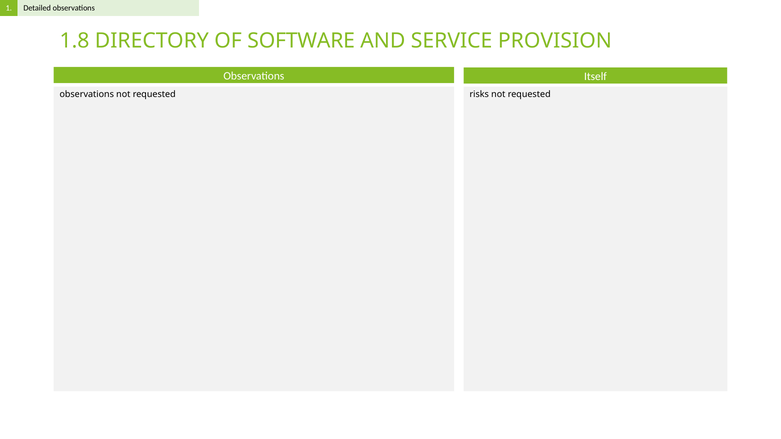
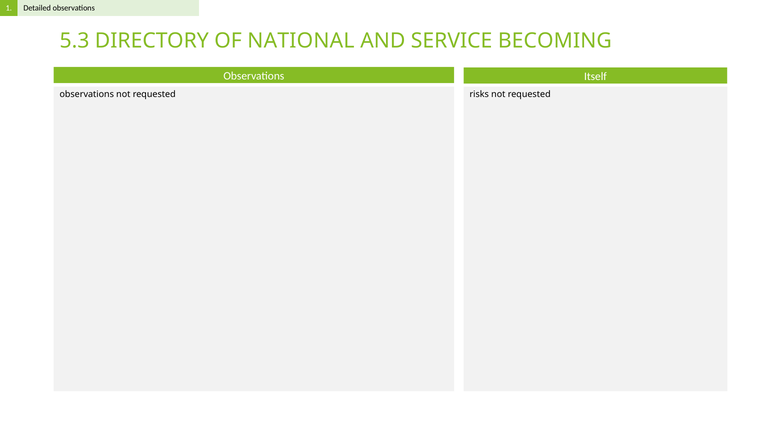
1.8: 1.8 -> 5.3
SOFTWARE: SOFTWARE -> NATIONAL
PROVISION: PROVISION -> BECOMING
